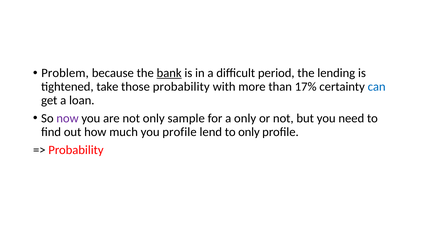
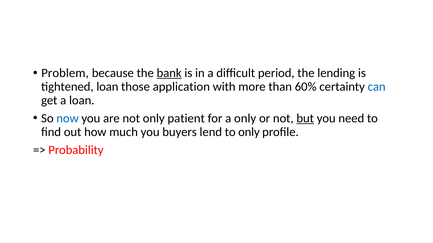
tightened take: take -> loan
those probability: probability -> application
17%: 17% -> 60%
now colour: purple -> blue
sample: sample -> patient
but underline: none -> present
you profile: profile -> buyers
